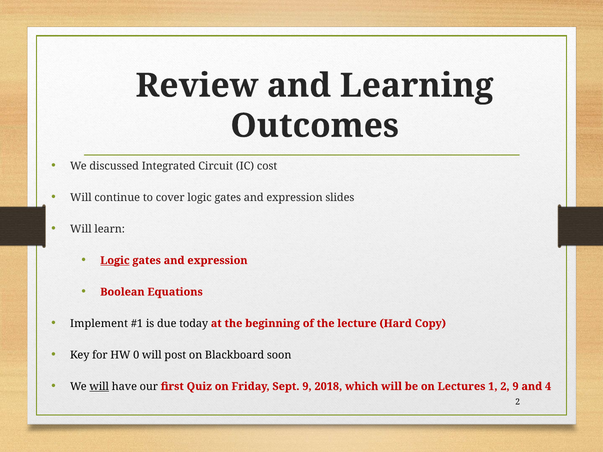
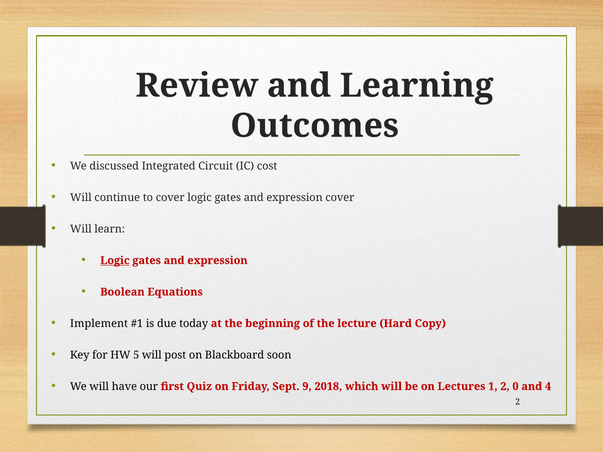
expression slides: slides -> cover
0: 0 -> 5
will at (99, 387) underline: present -> none
2 9: 9 -> 0
